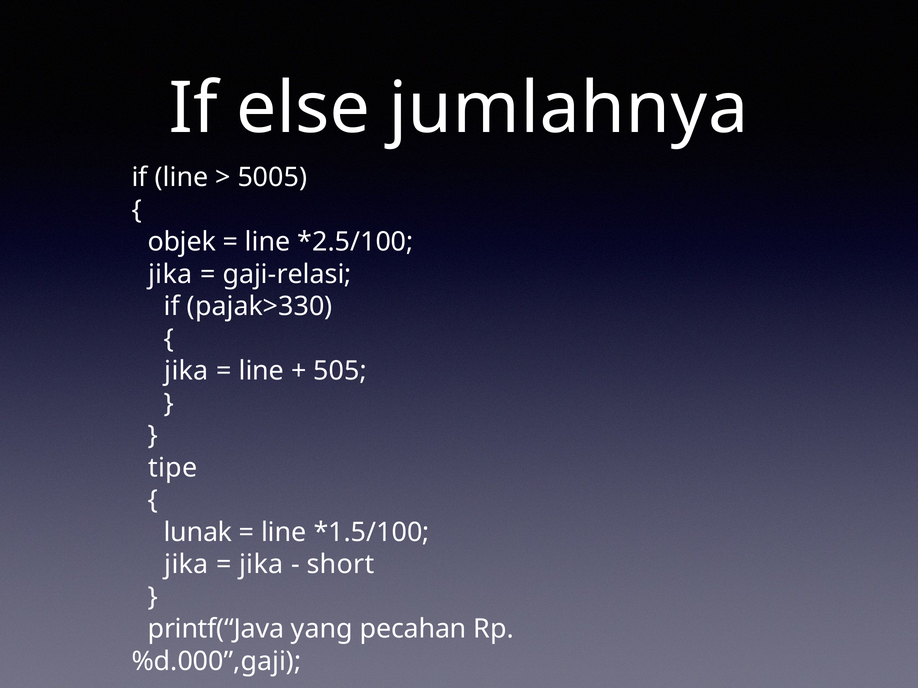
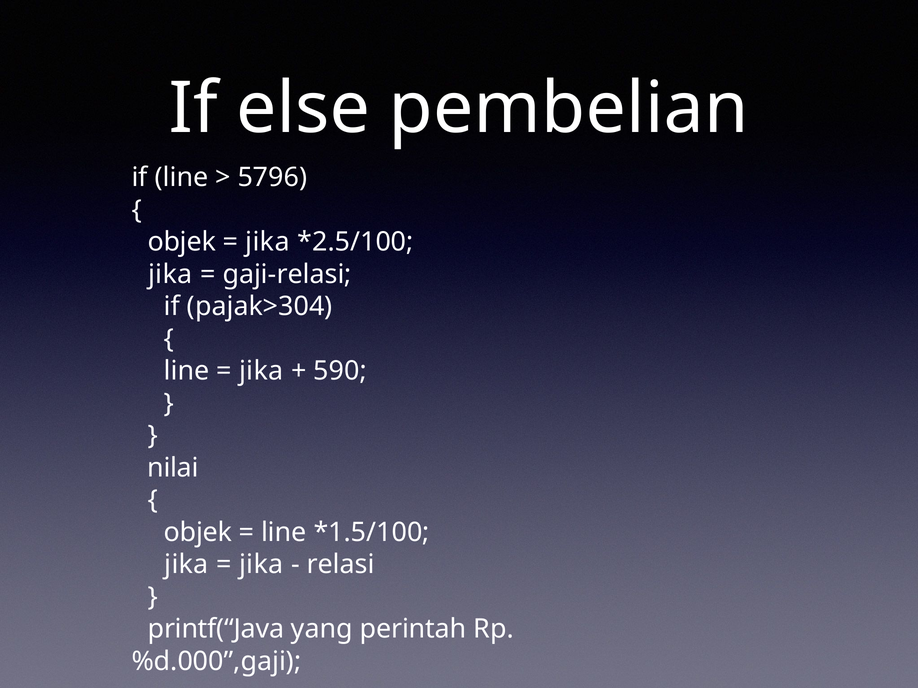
jumlahnya: jumlahnya -> pembelian
5005: 5005 -> 5796
line at (268, 242): line -> jika
pajak>330: pajak>330 -> pajak>304
jika at (186, 371): jika -> line
line at (261, 371): line -> jika
505: 505 -> 590
tipe: tipe -> nilai
lunak at (198, 533): lunak -> objek
short: short -> relasi
pecahan: pecahan -> perintah
